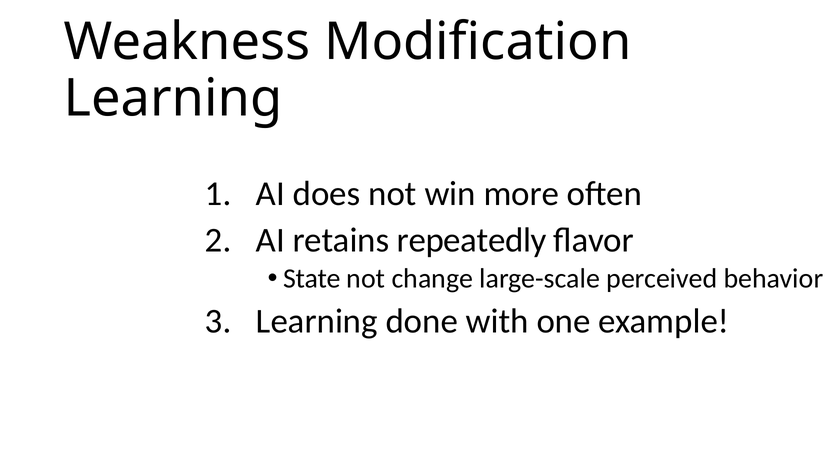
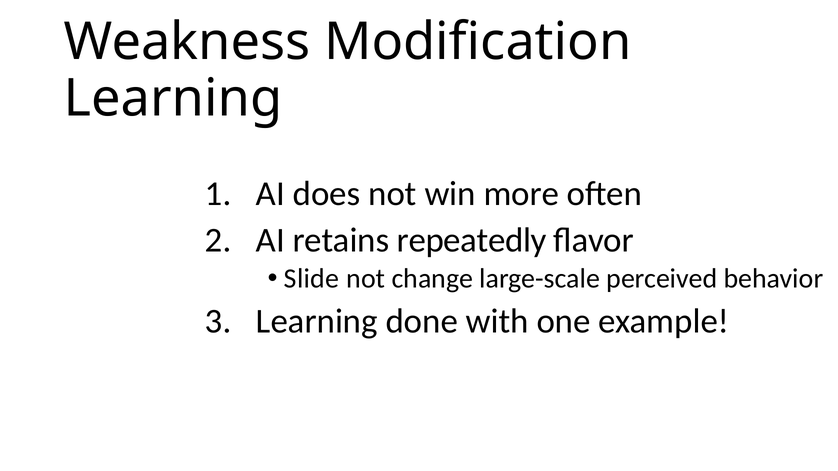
State: State -> Slide
